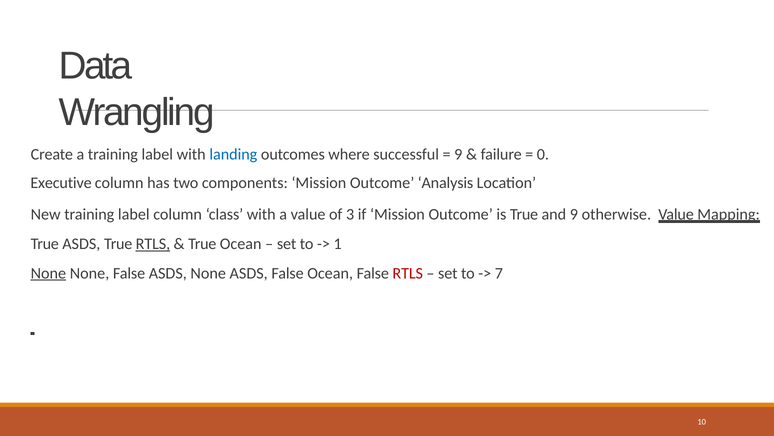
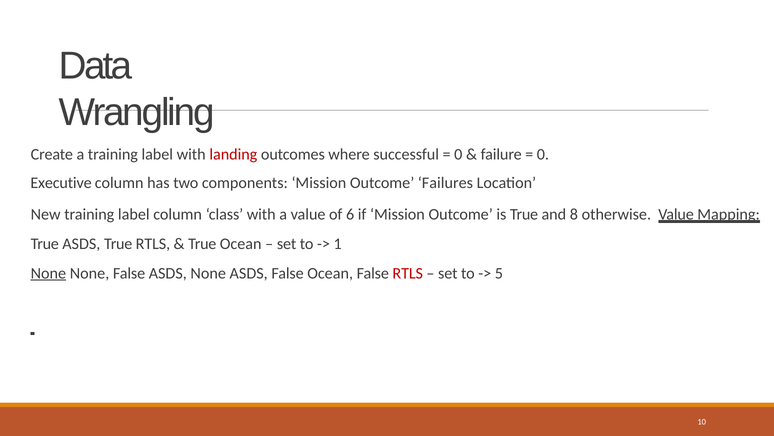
landing colour: blue -> red
9 at (458, 154): 9 -> 0
Analysis: Analysis -> Failures
3: 3 -> 6
and 9: 9 -> 8
RTLS at (153, 244) underline: present -> none
7: 7 -> 5
